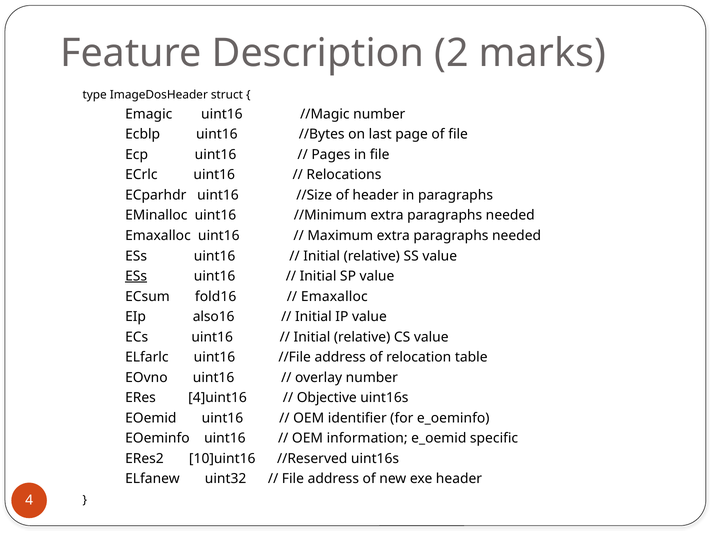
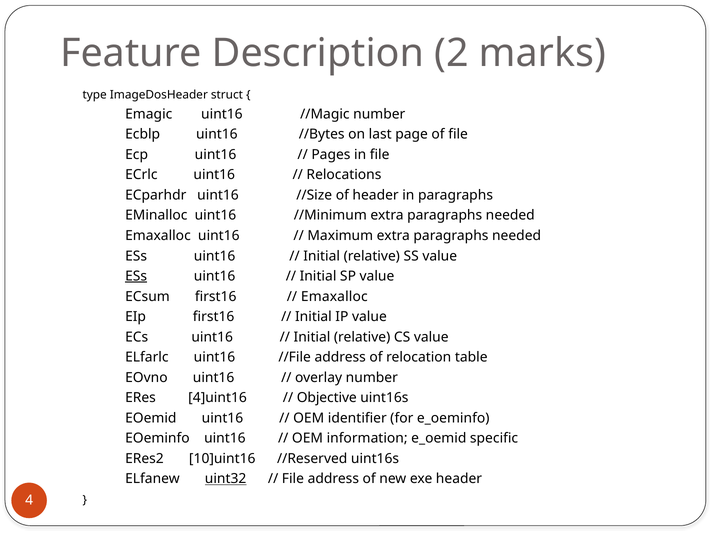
ECsum fold16: fold16 -> first16
EIp also16: also16 -> first16
uint32 underline: none -> present
